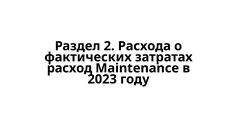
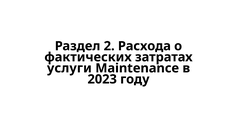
расход: расход -> услуги
